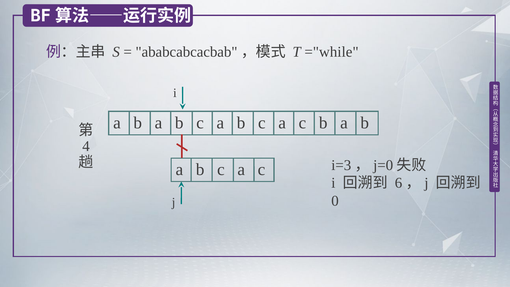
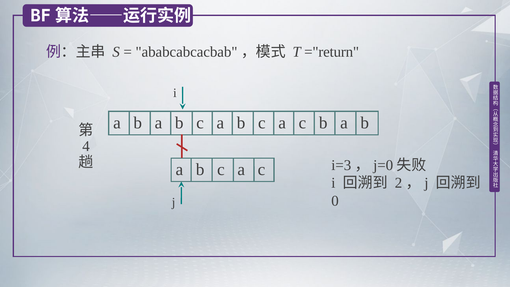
="while: ="while -> ="return
6: 6 -> 2
